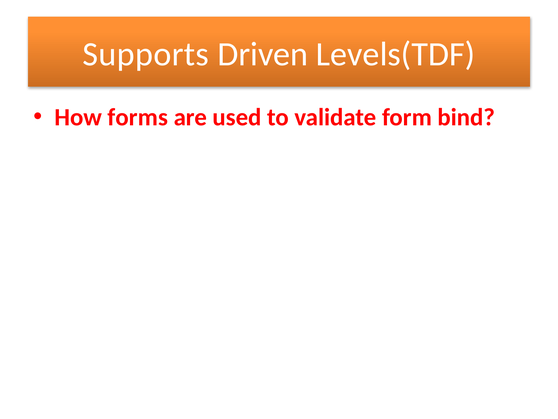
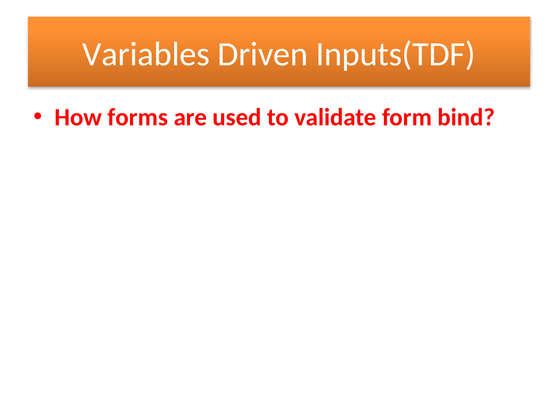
Supports: Supports -> Variables
Levels(TDF: Levels(TDF -> Inputs(TDF
